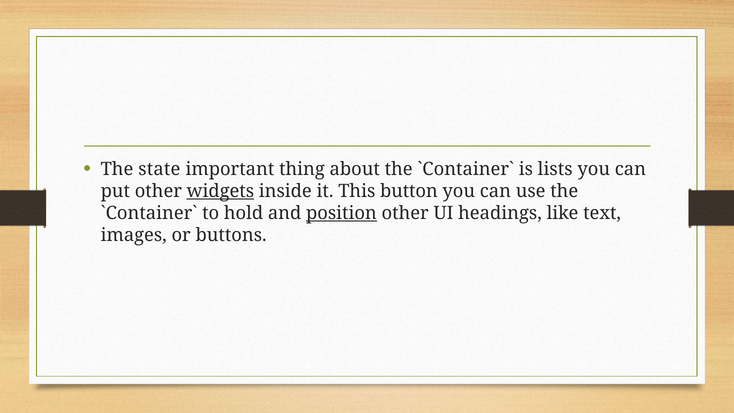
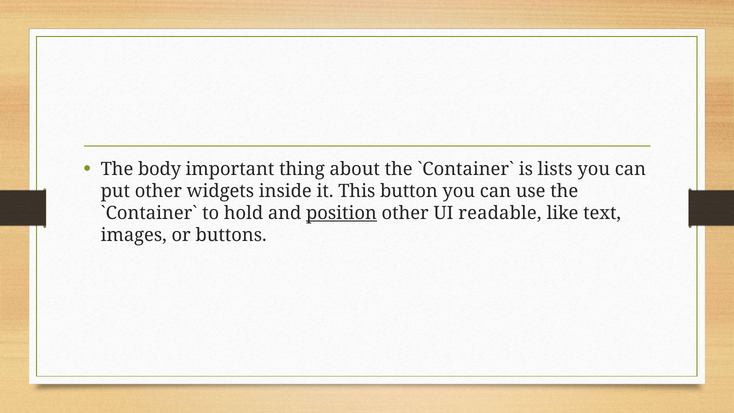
state: state -> body
widgets underline: present -> none
headings: headings -> readable
